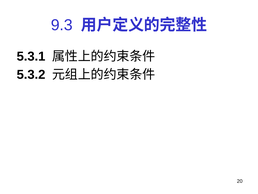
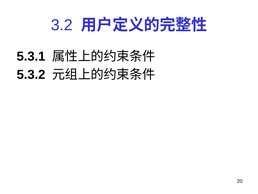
9.3: 9.3 -> 3.2
